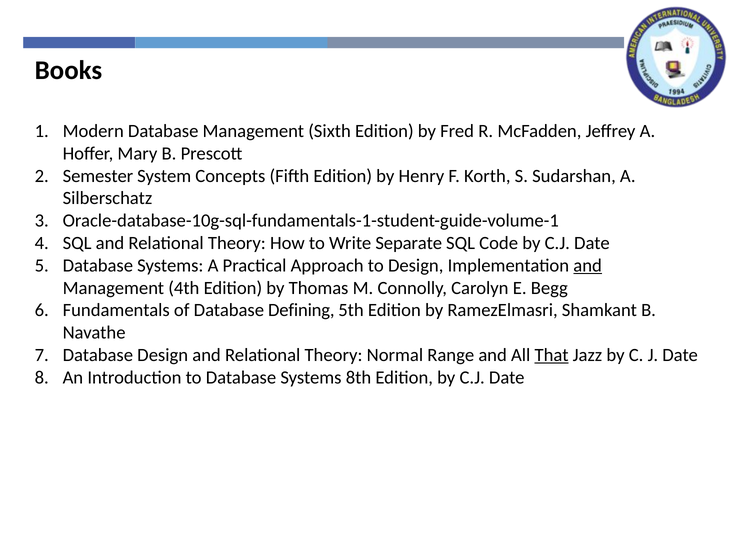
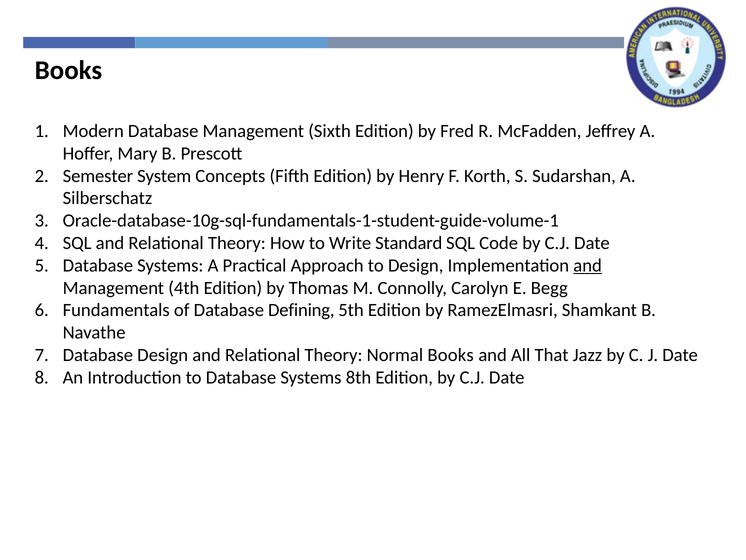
Separate: Separate -> Standard
Normal Range: Range -> Books
That underline: present -> none
